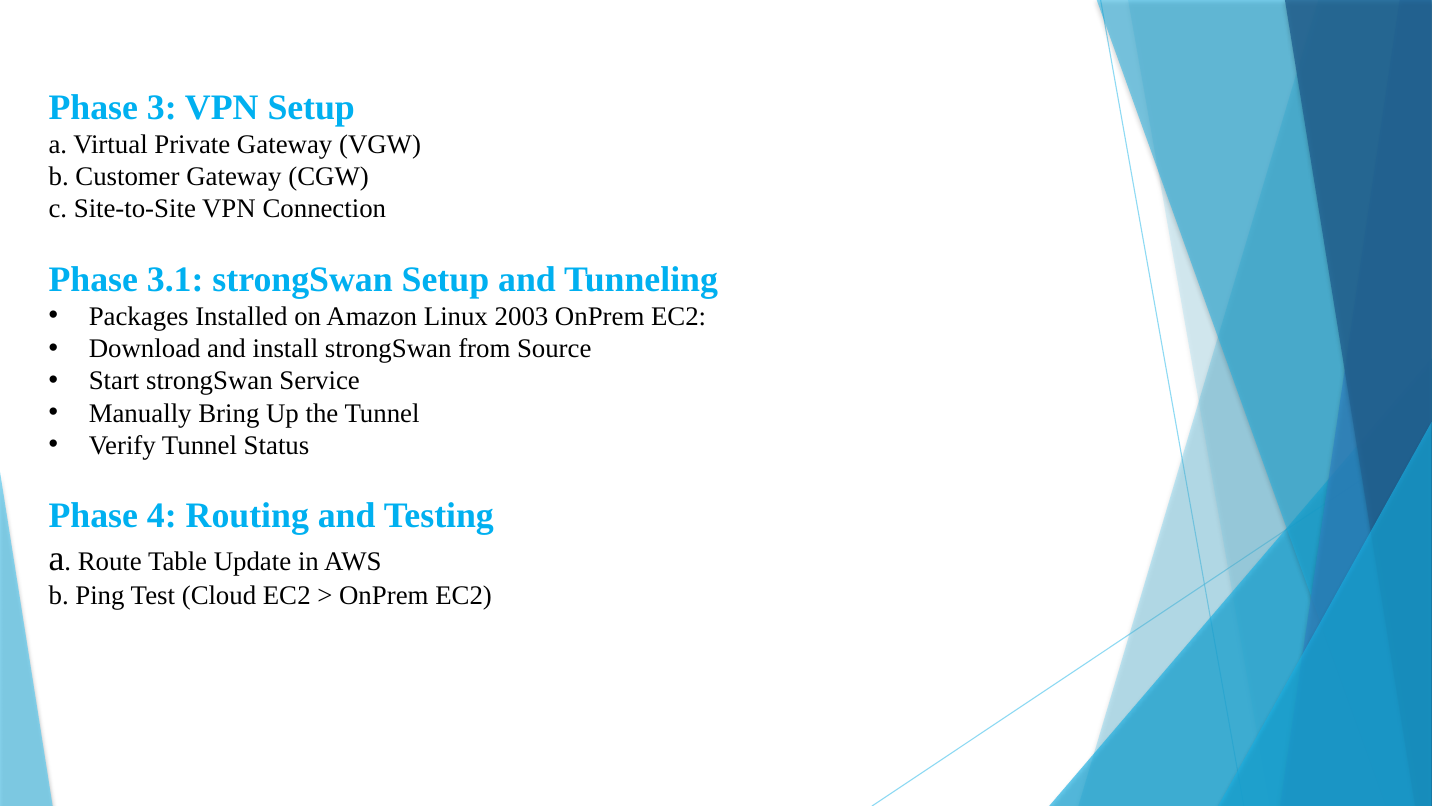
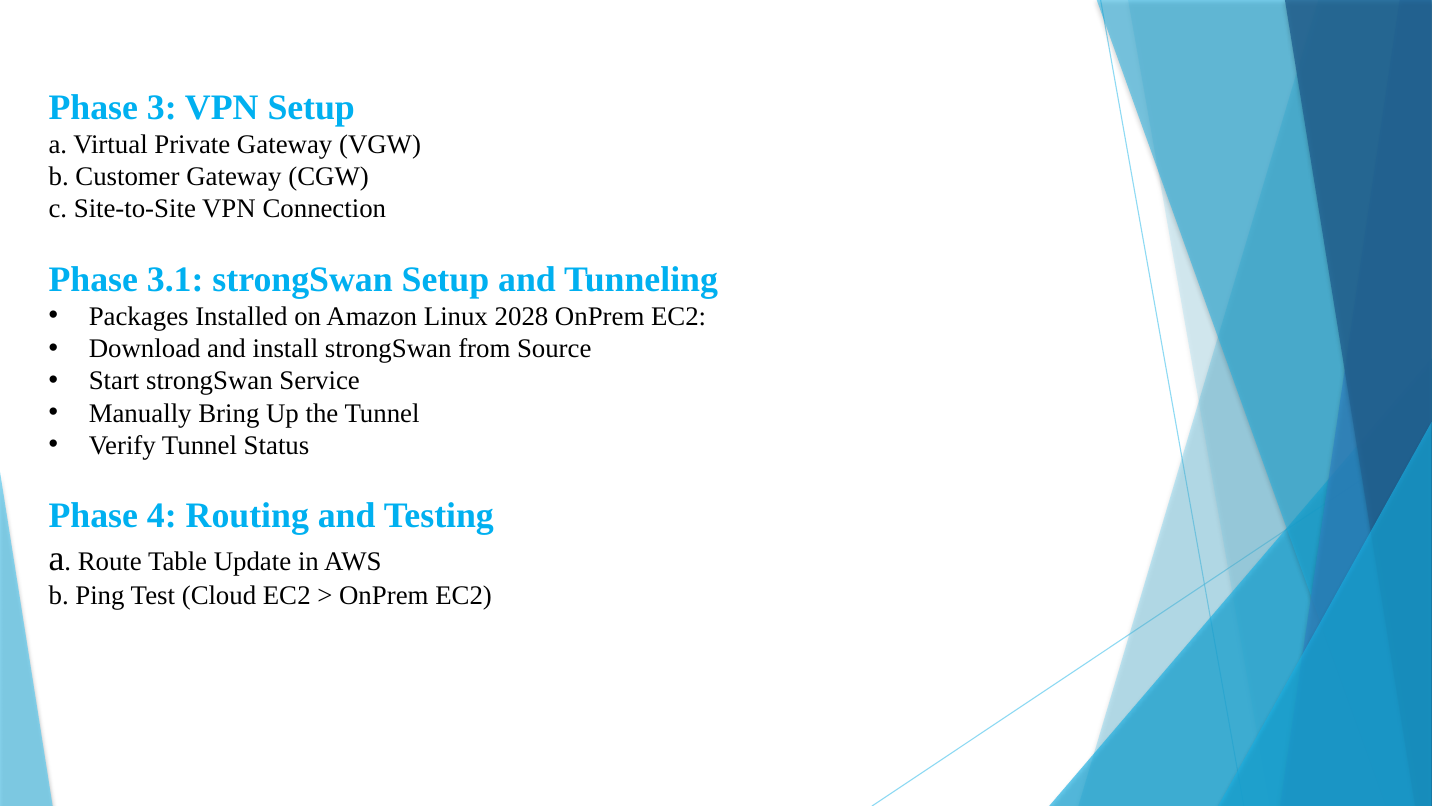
2003: 2003 -> 2028
